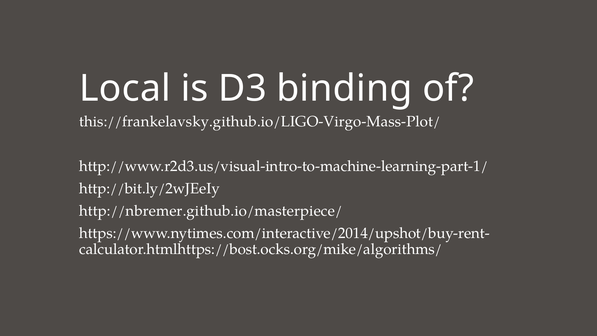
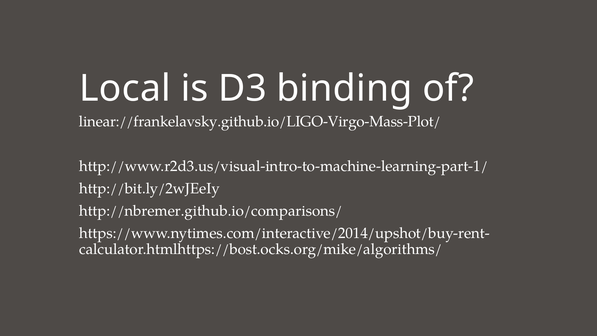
this://frankelavsky.github.io/LIGO-Virgo-Mass-Plot/: this://frankelavsky.github.io/LIGO-Virgo-Mass-Plot/ -> linear://frankelavsky.github.io/LIGO-Virgo-Mass-Plot/
http://nbremer.github.io/masterpiece/: http://nbremer.github.io/masterpiece/ -> http://nbremer.github.io/comparisons/
